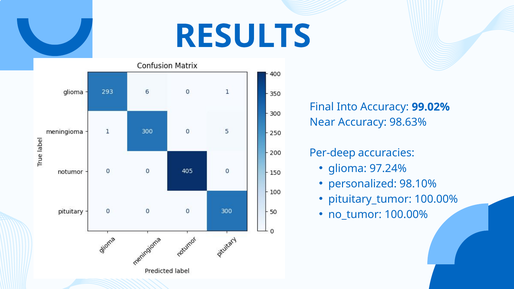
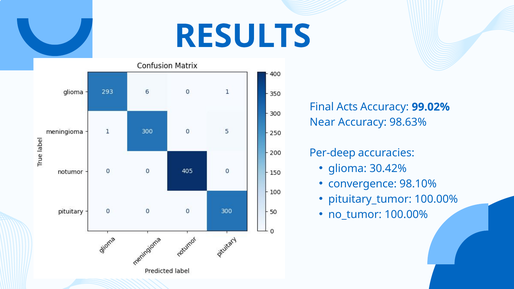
Into: Into -> Acts
97.24%: 97.24% -> 30.42%
personalized: personalized -> convergence
